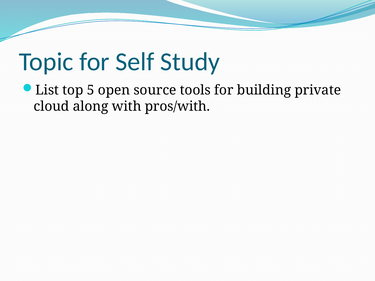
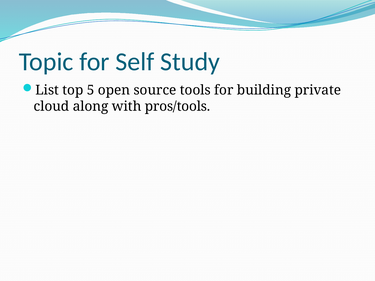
pros/with: pros/with -> pros/tools
